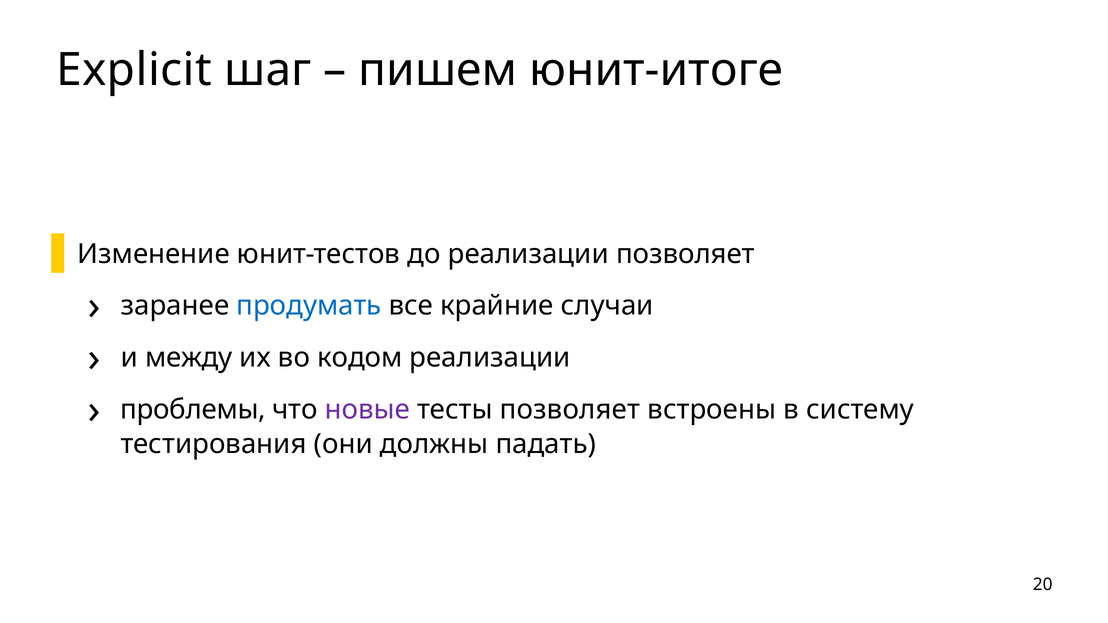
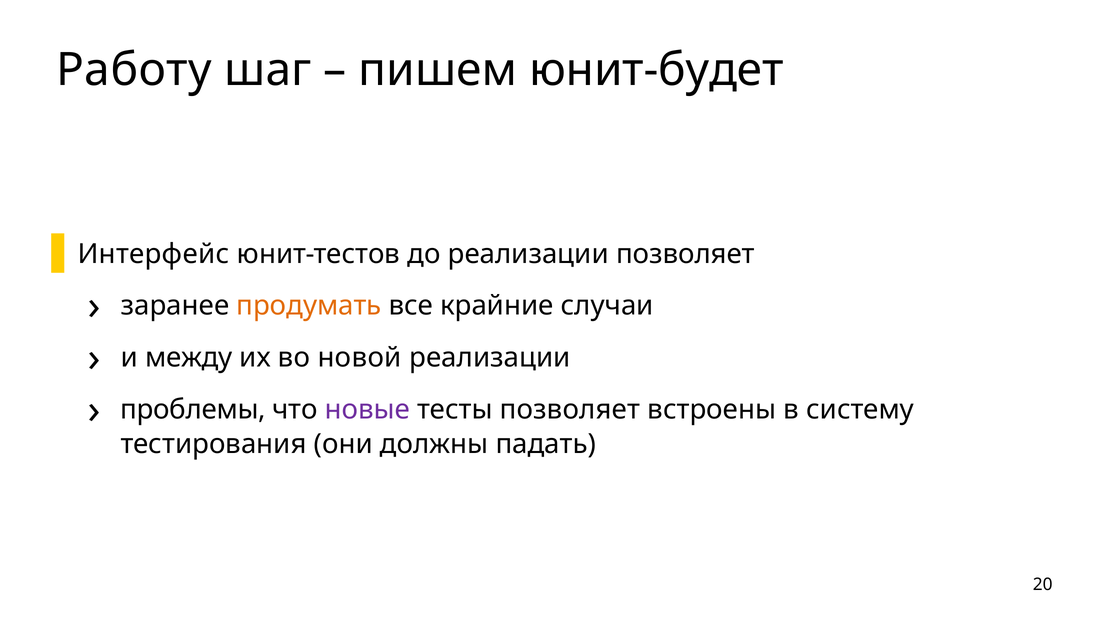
Explicit: Explicit -> Работу
юнит-итоге: юнит-итоге -> юнит-будет
Изменение: Изменение -> Интерфейс
продумать colour: blue -> orange
кодом: кодом -> новой
